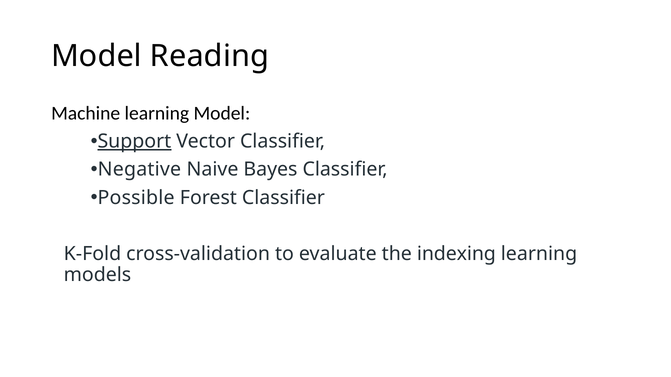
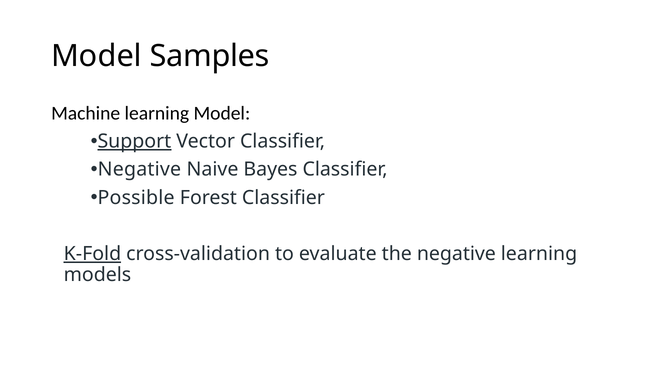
Reading: Reading -> Samples
K-Fold underline: none -> present
the indexing: indexing -> negative
